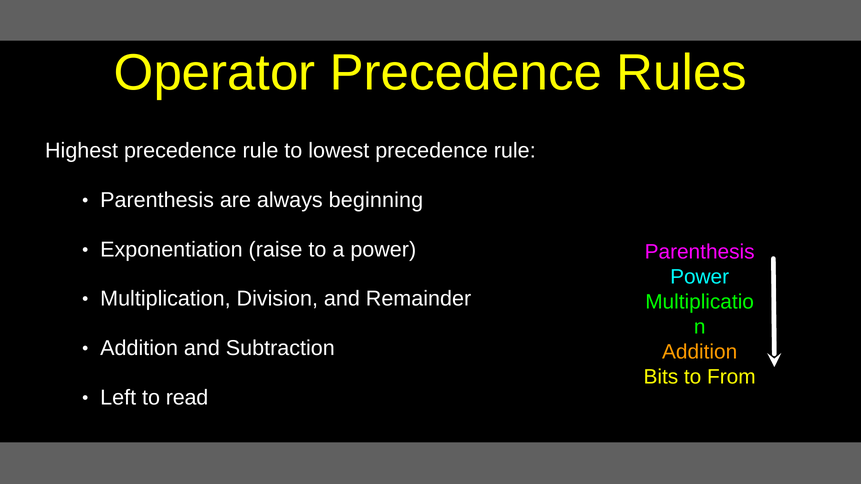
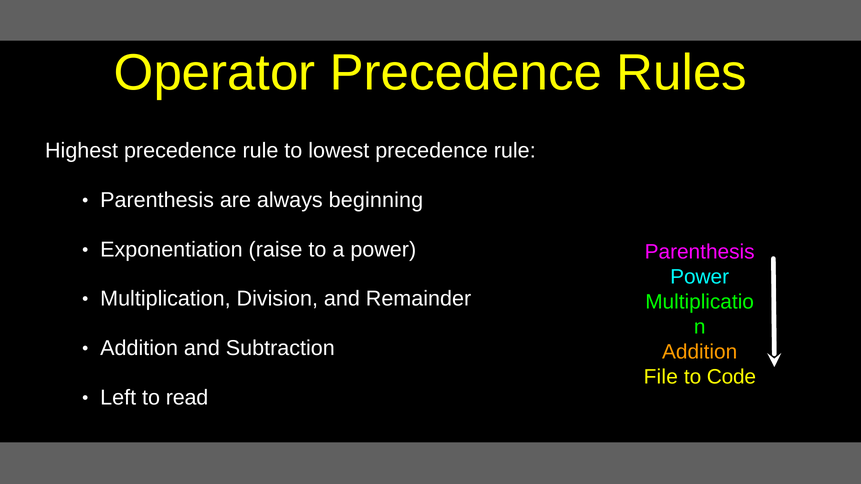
Bits: Bits -> File
From: From -> Code
